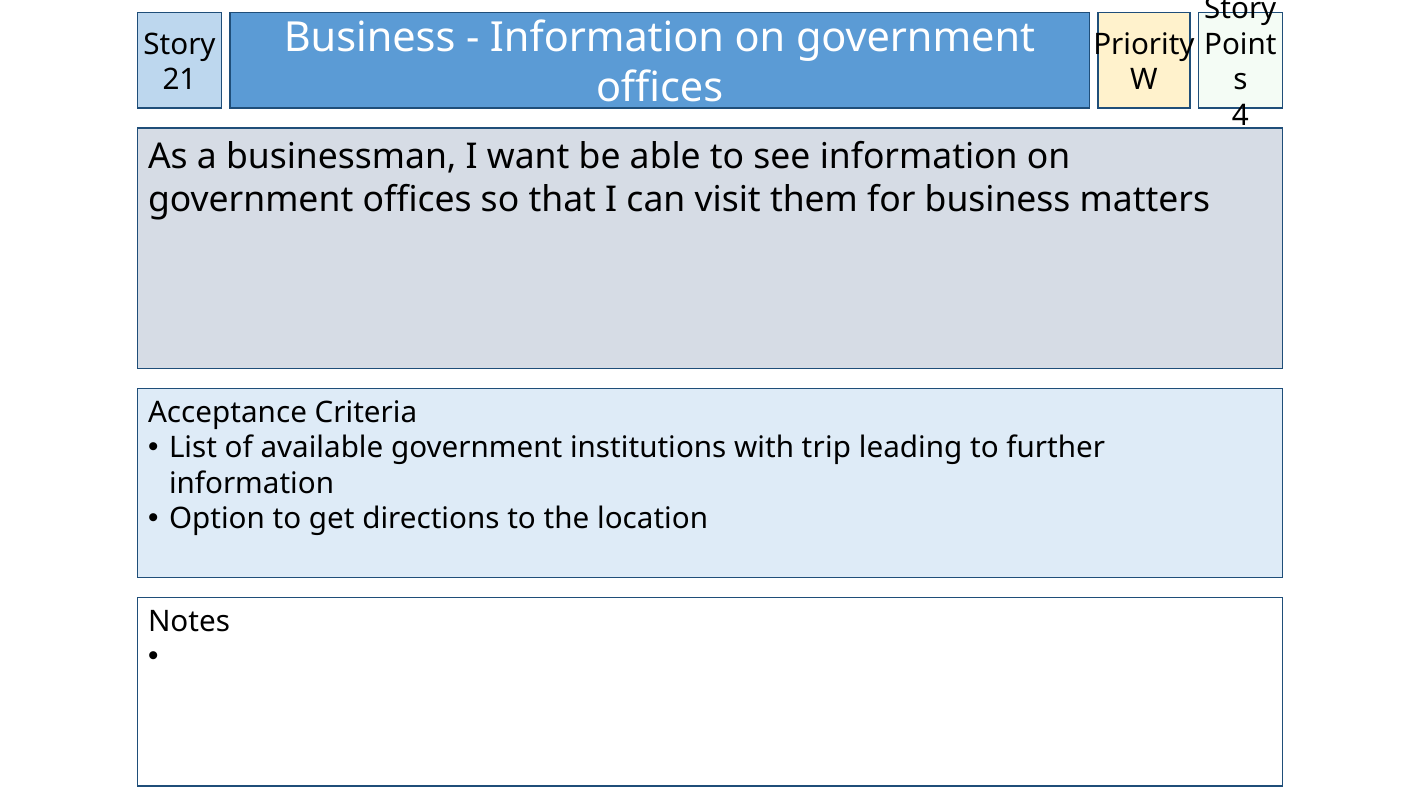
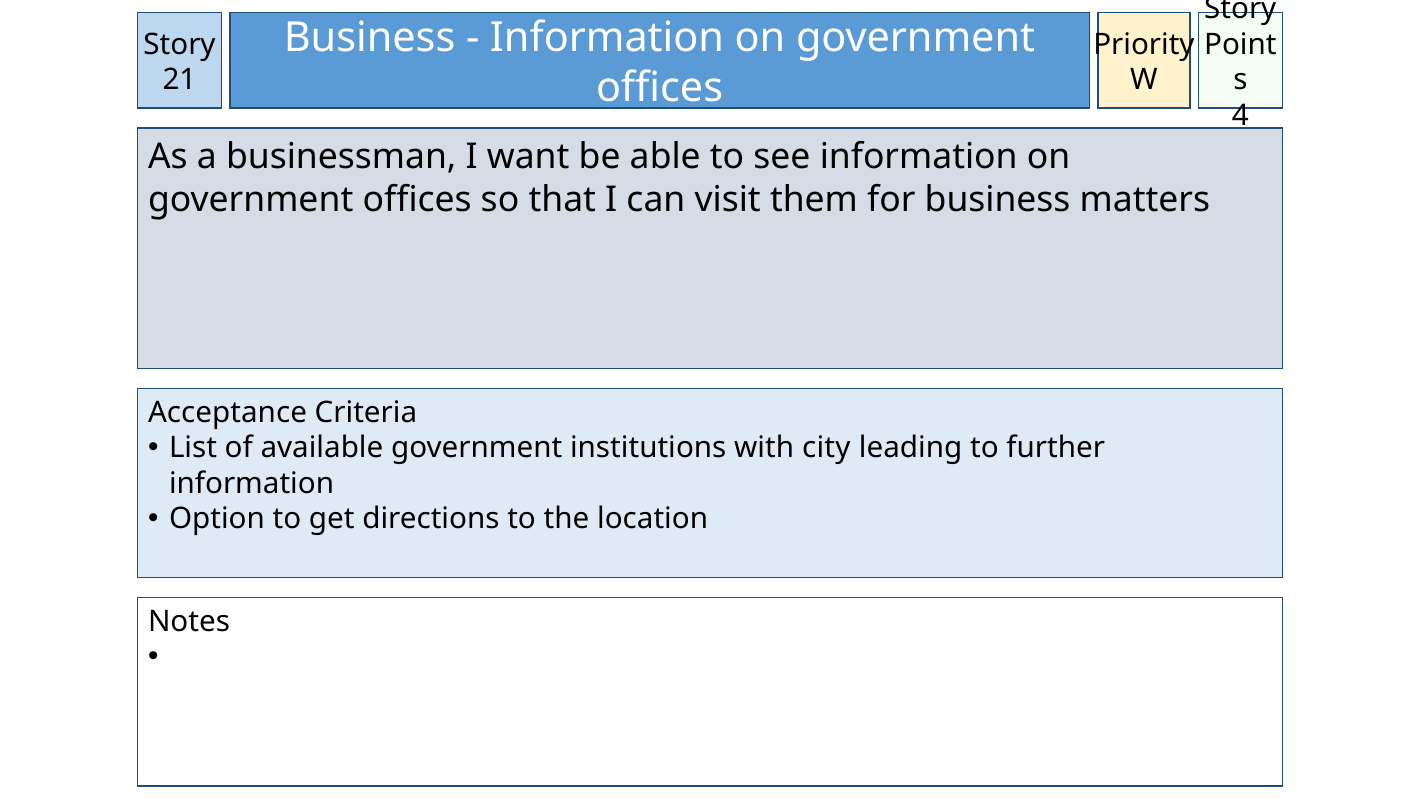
trip: trip -> city
